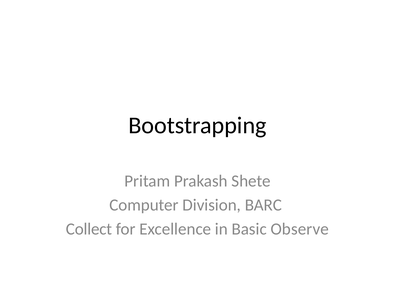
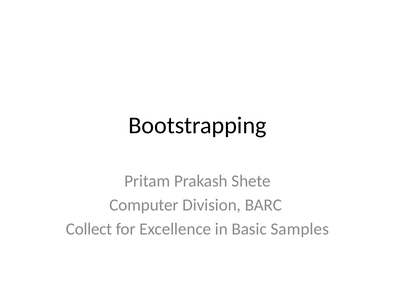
Observe: Observe -> Samples
